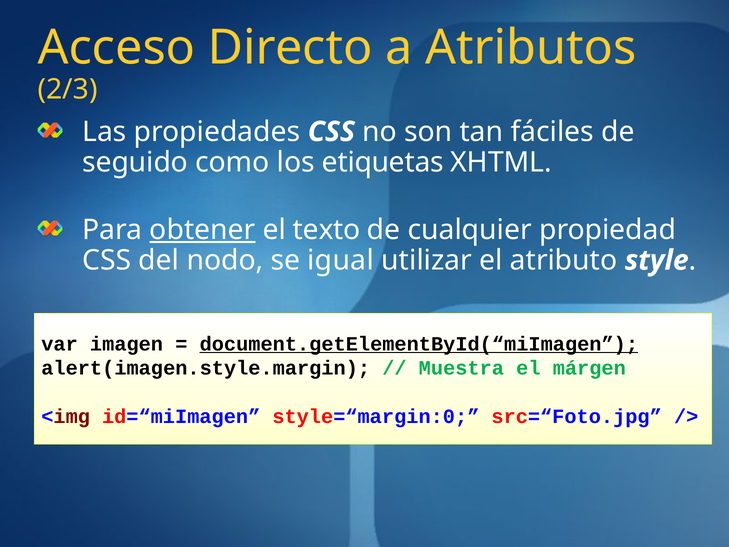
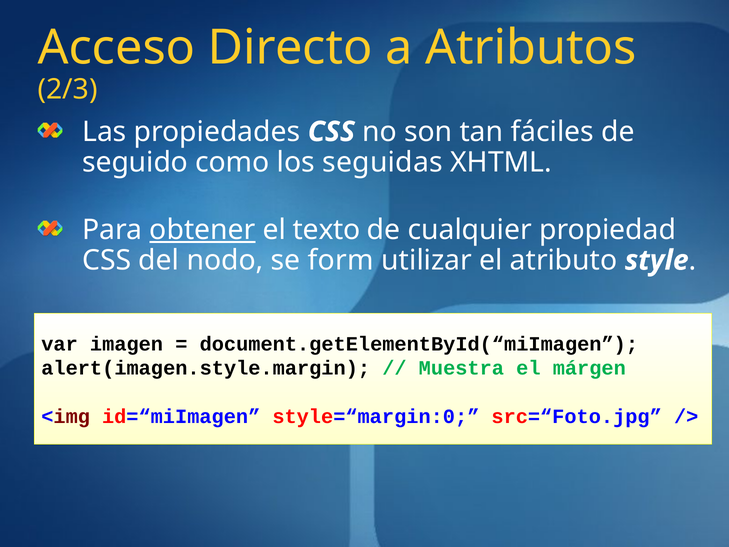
etiquetas: etiquetas -> seguidas
igual: igual -> form
document.getElementById(“miImagen underline: present -> none
